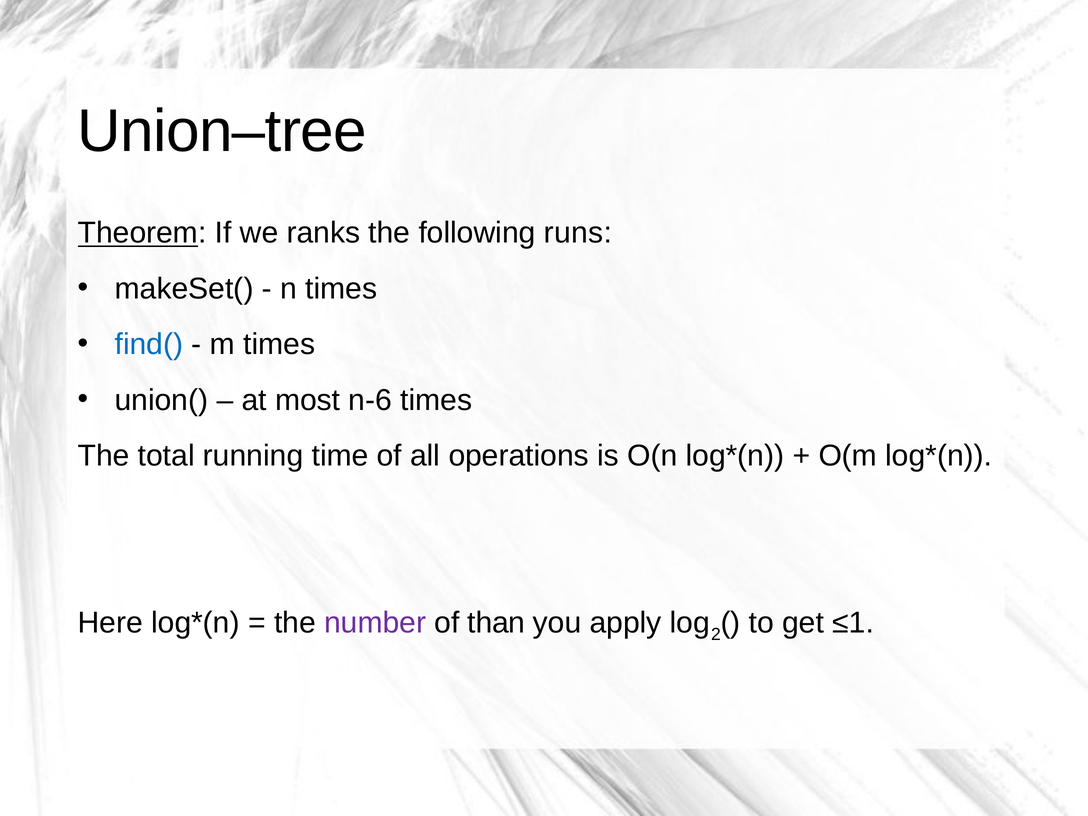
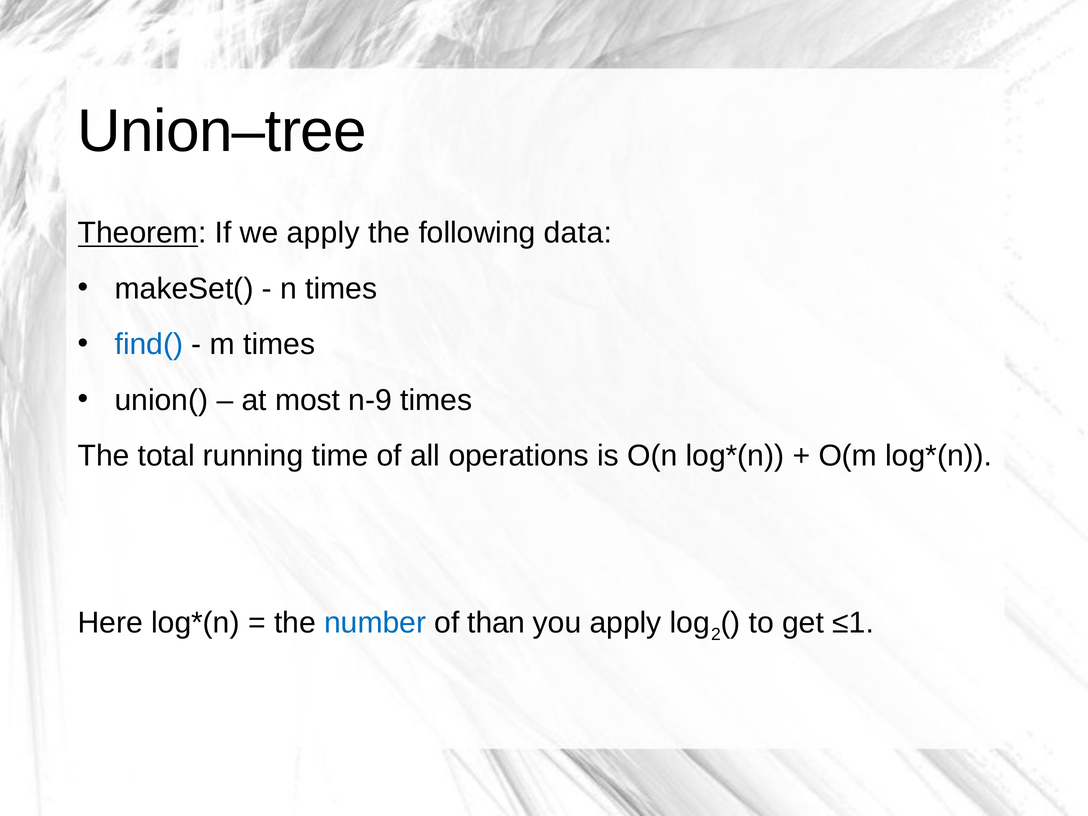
we ranks: ranks -> apply
runs: runs -> data
n-6: n-6 -> n-9
number colour: purple -> blue
